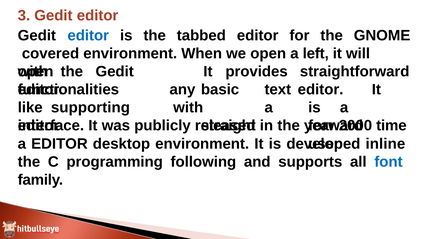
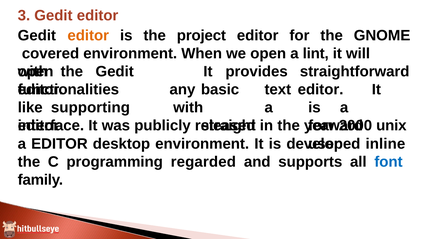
editor at (88, 35) colour: blue -> orange
tabbed: tabbed -> project
left: left -> lint
time: time -> unix
following: following -> regarded
